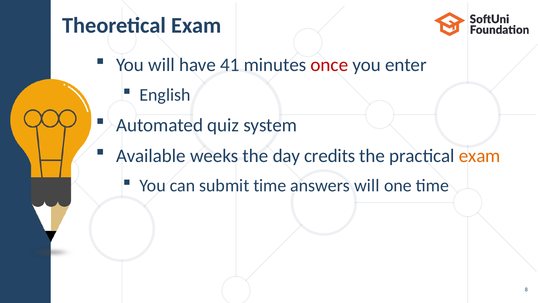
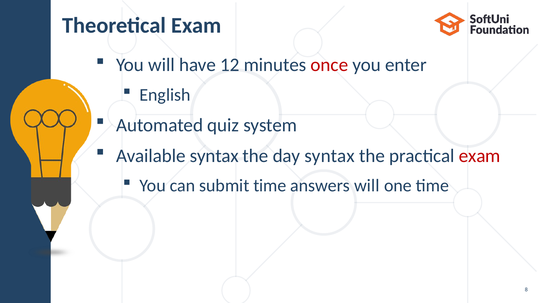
41: 41 -> 12
Available weeks: weeks -> syntax
day credits: credits -> syntax
exam at (480, 156) colour: orange -> red
